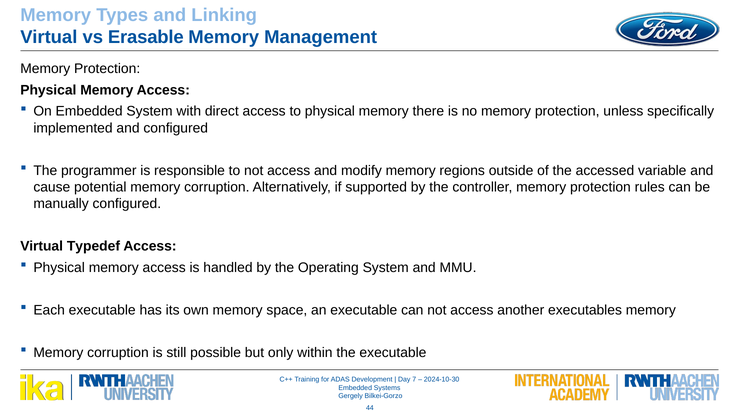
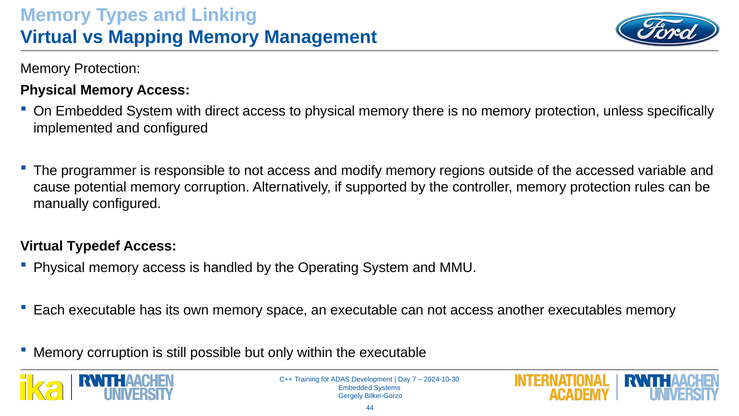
Erasable: Erasable -> Mapping
